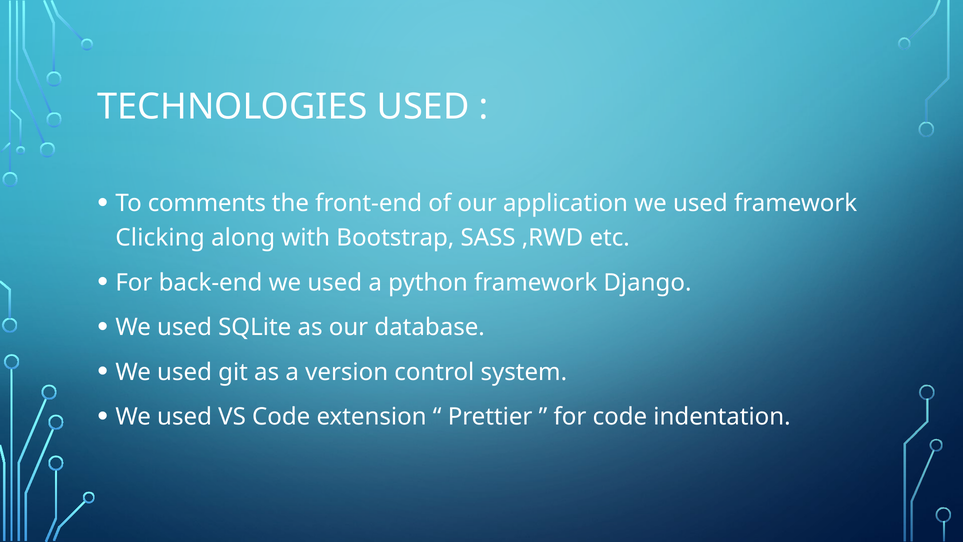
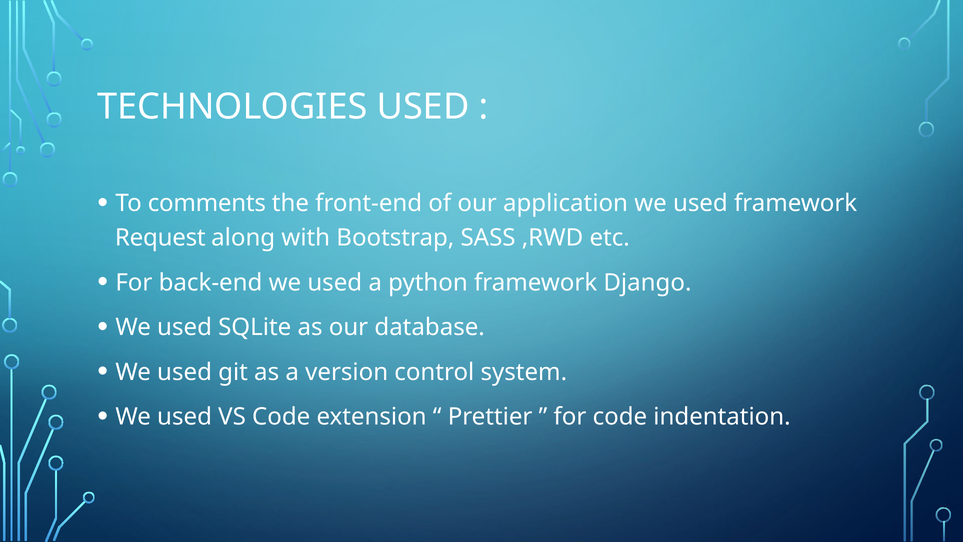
Clicking: Clicking -> Request
